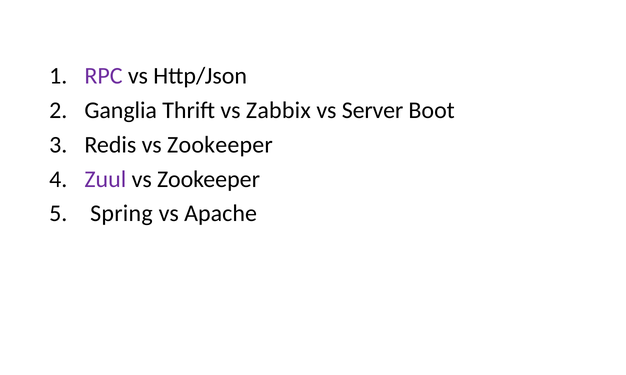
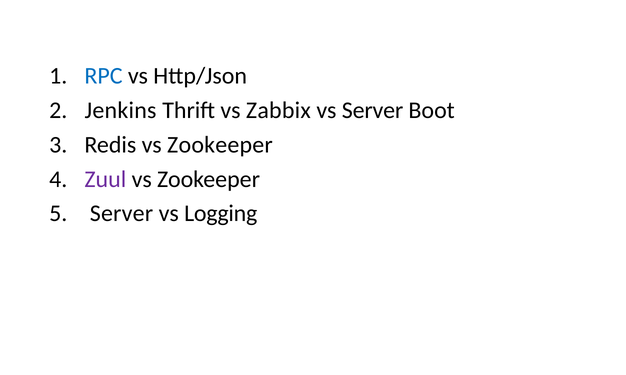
RPC colour: purple -> blue
Ganglia: Ganglia -> Jenkins
Spring at (121, 214): Spring -> Server
Apache: Apache -> Logging
